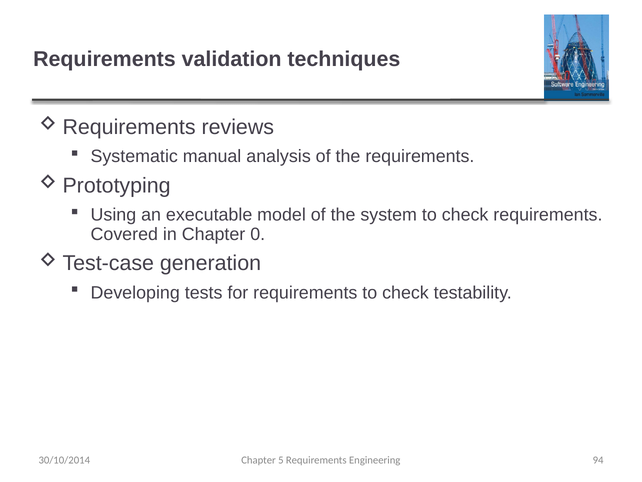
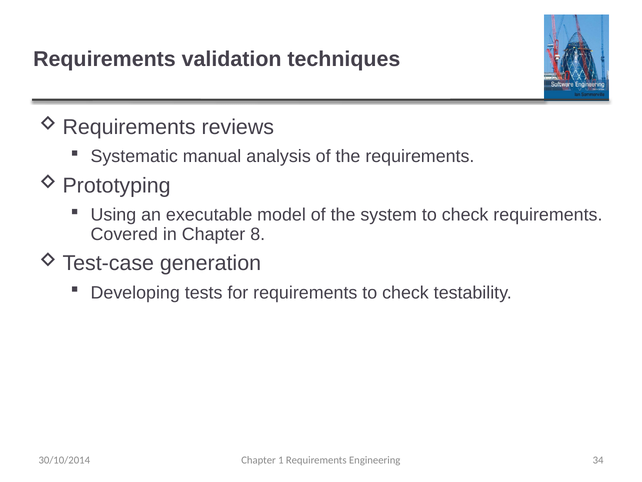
0: 0 -> 8
5: 5 -> 1
94: 94 -> 34
